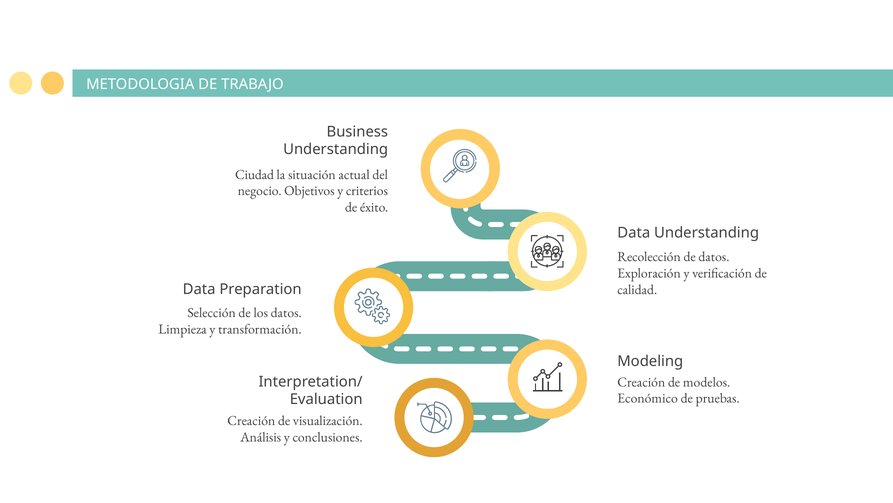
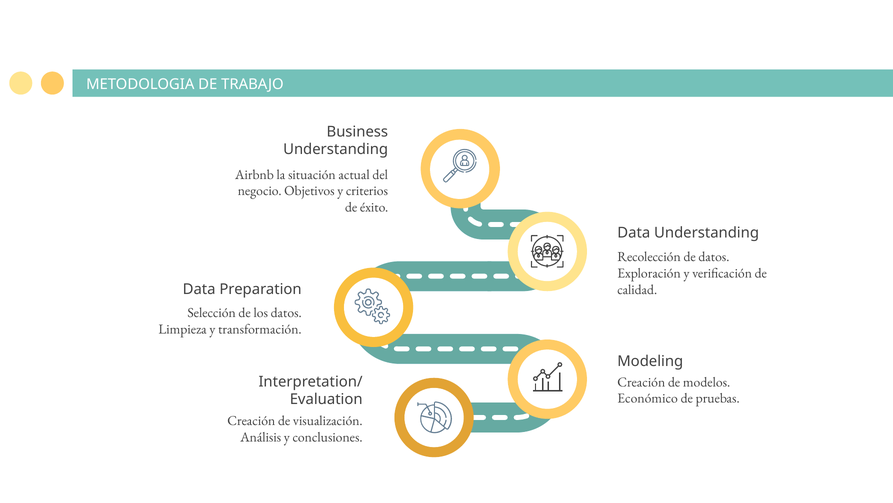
Ciudad: Ciudad -> Airbnb
